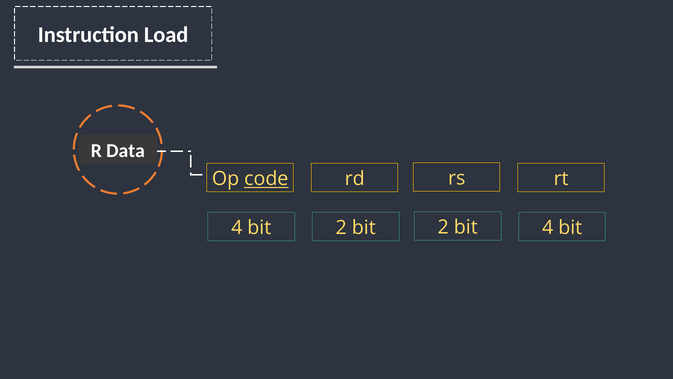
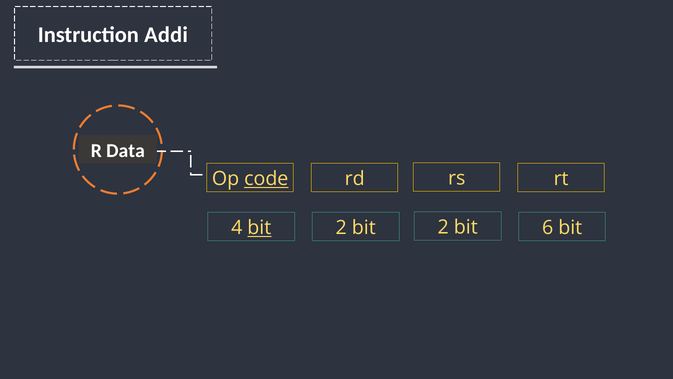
Load: Load -> Addi
bit 4: 4 -> 6
bit at (259, 228) underline: none -> present
